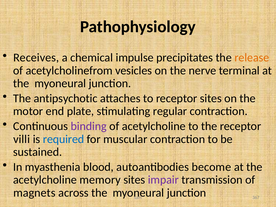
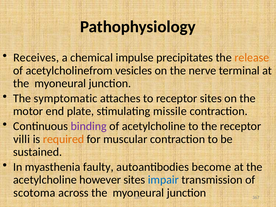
antipsychotic: antipsychotic -> symptomatic
regular: regular -> missile
required colour: blue -> orange
blood: blood -> faulty
memory: memory -> however
impair colour: purple -> blue
magnets: magnets -> scotoma
